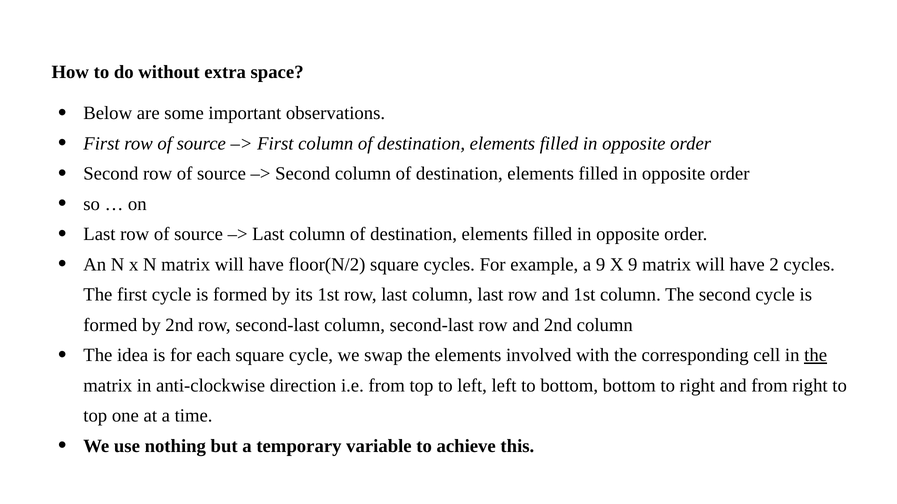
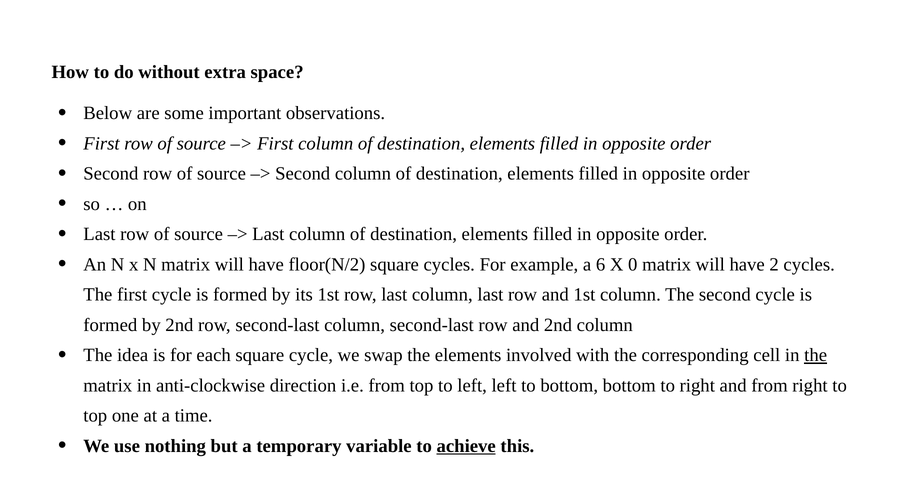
a 9: 9 -> 6
X 9: 9 -> 0
achieve underline: none -> present
